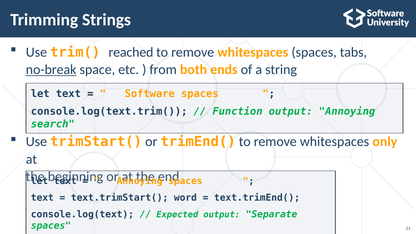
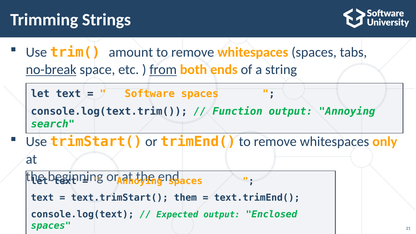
reached: reached -> amount
from underline: none -> present
word: word -> them
Separate: Separate -> Enclosed
